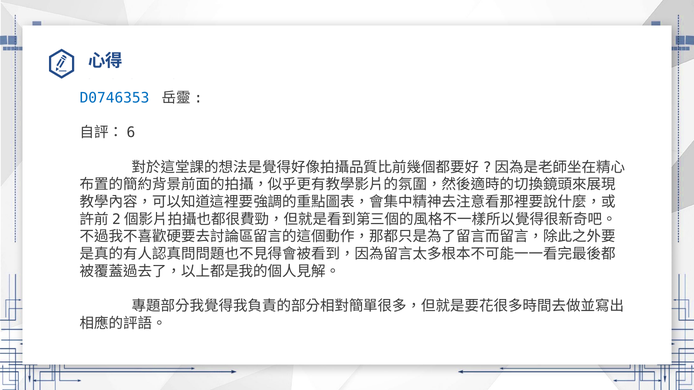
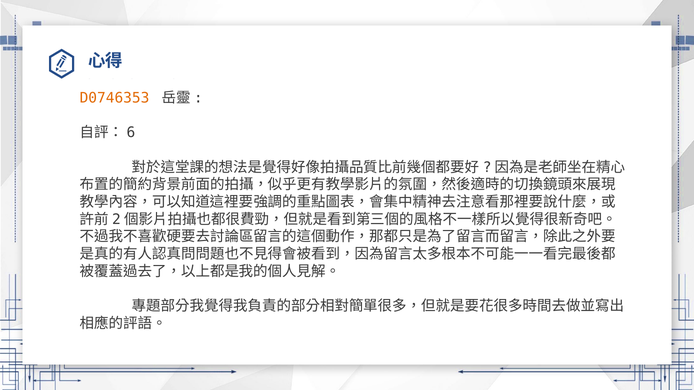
D0746353 colour: blue -> orange
